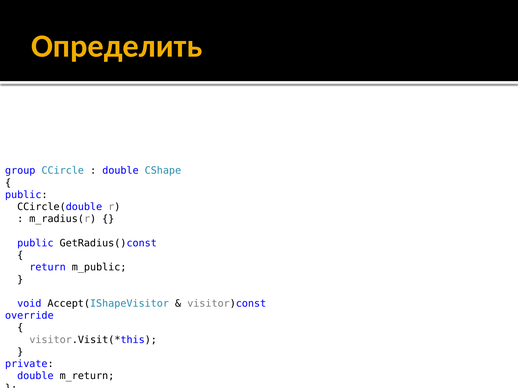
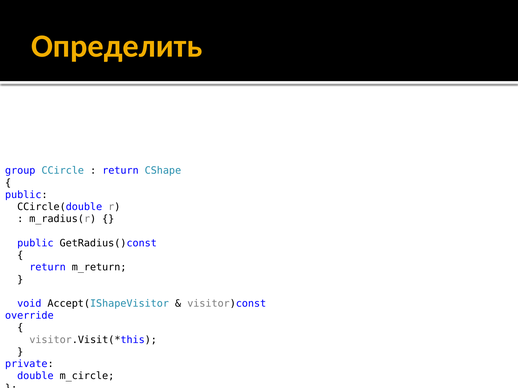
double at (120, 171): double -> return
m_public: m_public -> m_return
m_return: m_return -> m_circle
